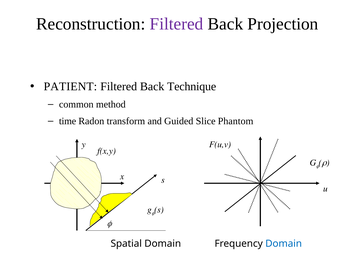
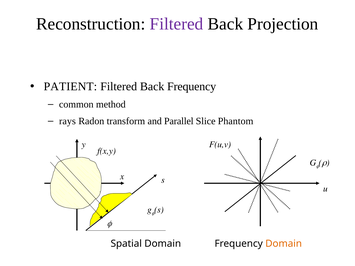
Back Technique: Technique -> Frequency
time: time -> rays
Guided: Guided -> Parallel
Domain at (284, 244) colour: blue -> orange
